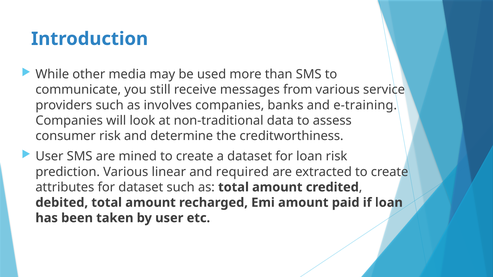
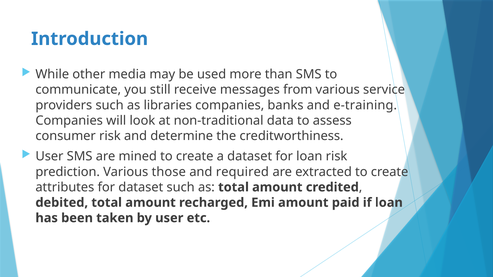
involves: involves -> libraries
linear: linear -> those
